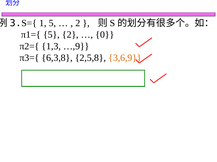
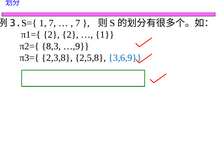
1 5: 5 -> 7
2 at (78, 23): 2 -> 7
π1={ 5: 5 -> 2
0 at (105, 35): 0 -> 1
1,3: 1,3 -> 8,3
6,3,8: 6,3,8 -> 2,3,8
3,6,9 colour: orange -> blue
